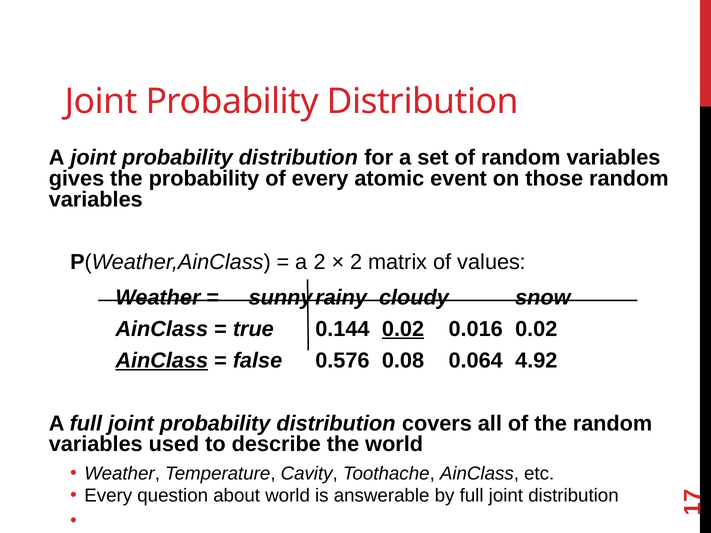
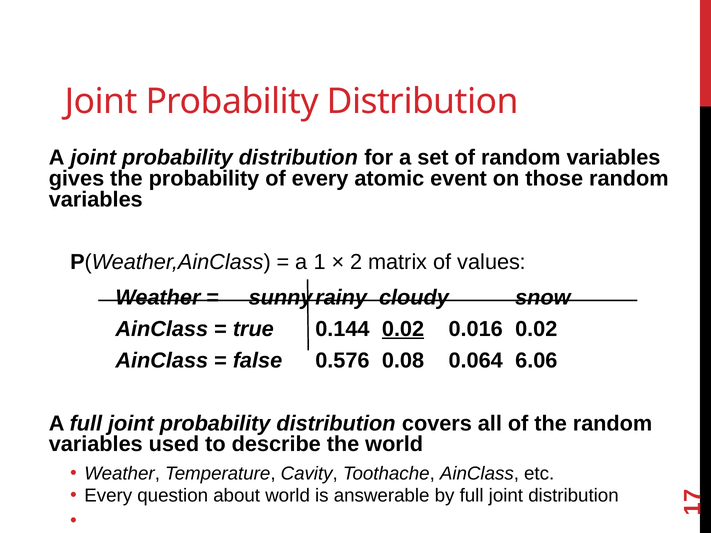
a 2: 2 -> 1
AinClass at (162, 361) underline: present -> none
4.92: 4.92 -> 6.06
